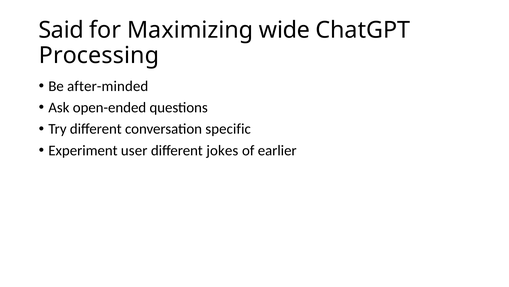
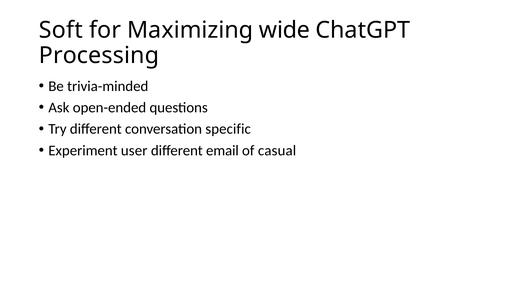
Said: Said -> Soft
after-minded: after-minded -> trivia-minded
jokes: jokes -> email
earlier: earlier -> casual
